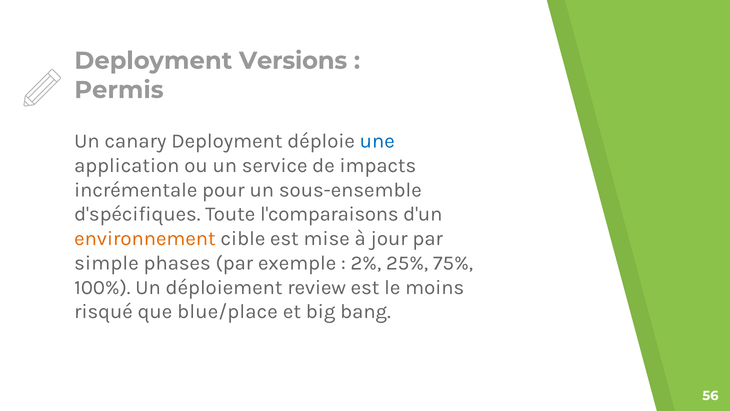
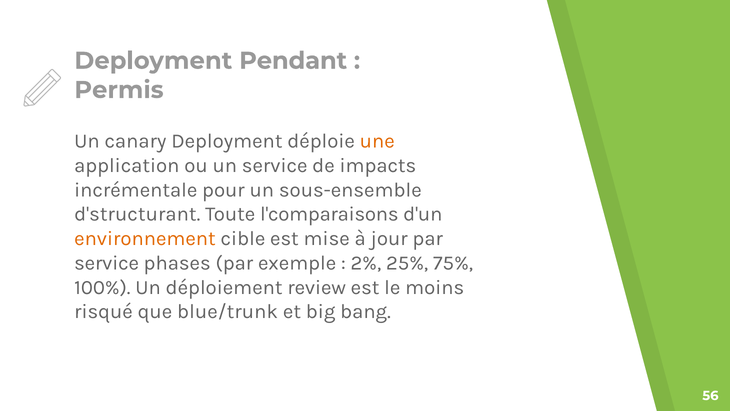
Versions: Versions -> Pendant
une colour: blue -> orange
d'spécifiques: d'spécifiques -> d'structurant
simple at (106, 263): simple -> service
blue/place: blue/place -> blue/trunk
